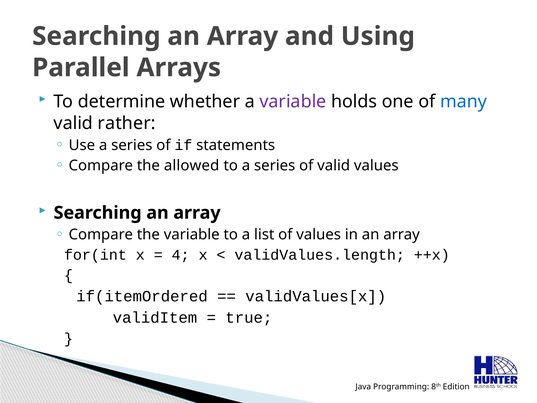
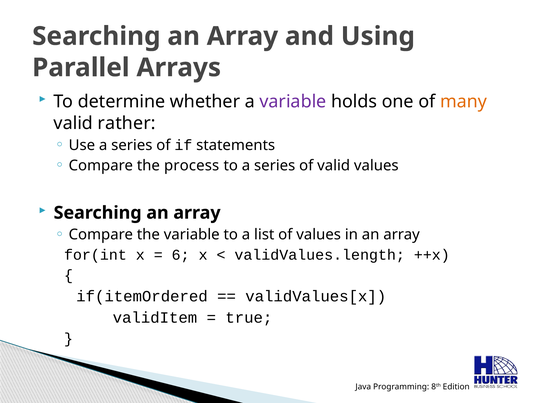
many colour: blue -> orange
allowed: allowed -> process
4: 4 -> 6
